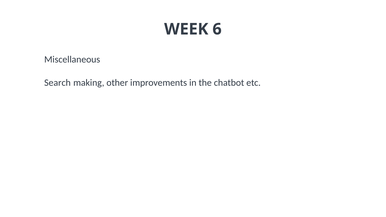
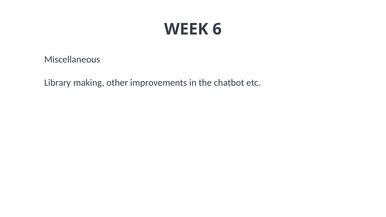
Search: Search -> Library
